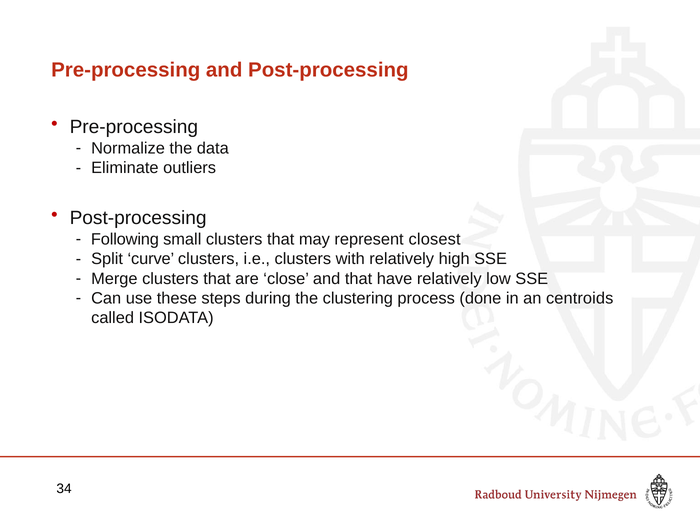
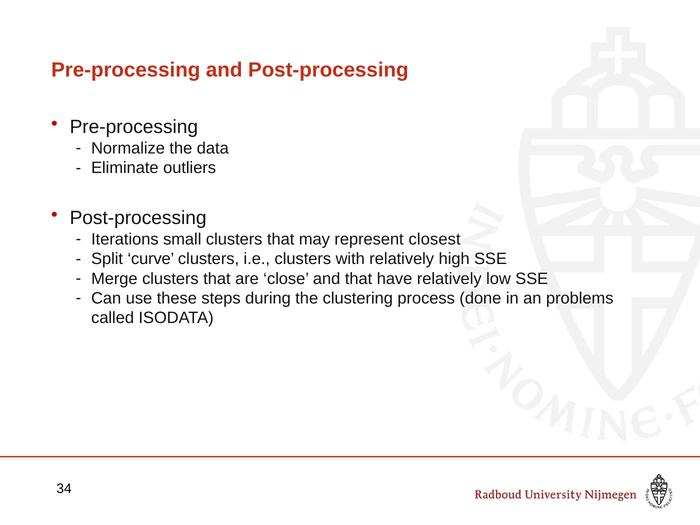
Following: Following -> Iterations
centroids: centroids -> problems
